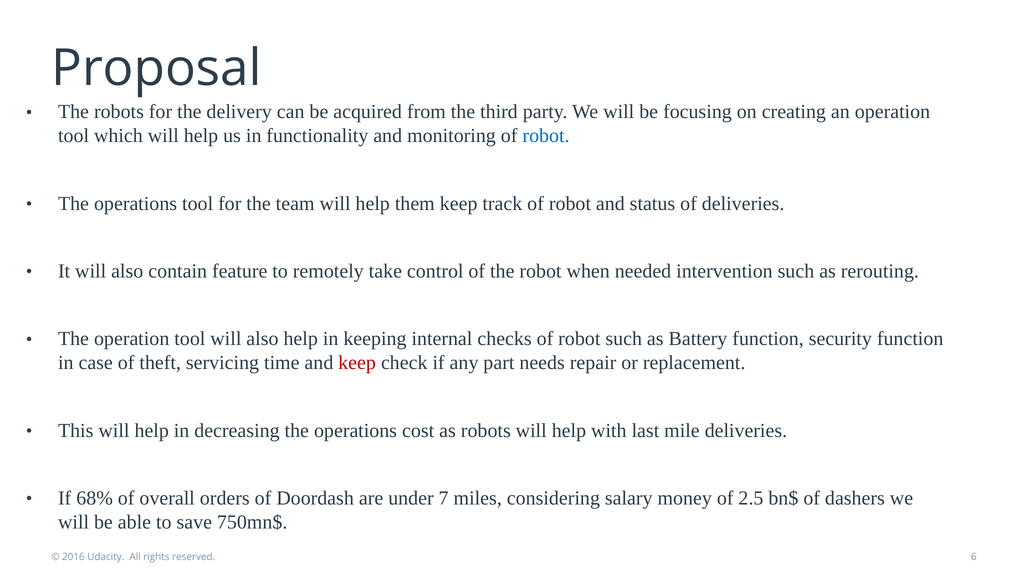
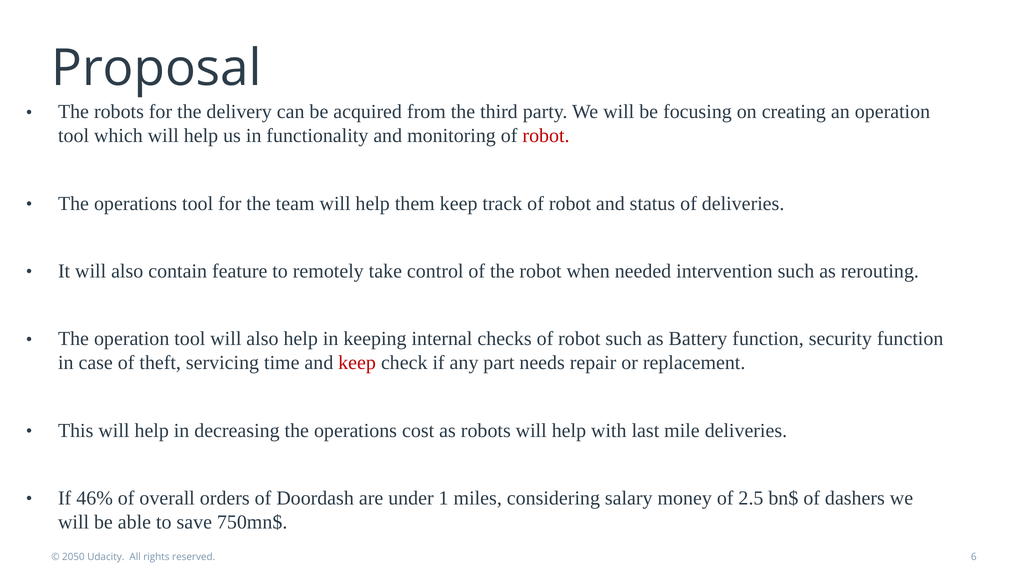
robot at (546, 136) colour: blue -> red
68%: 68% -> 46%
7: 7 -> 1
2016: 2016 -> 2050
